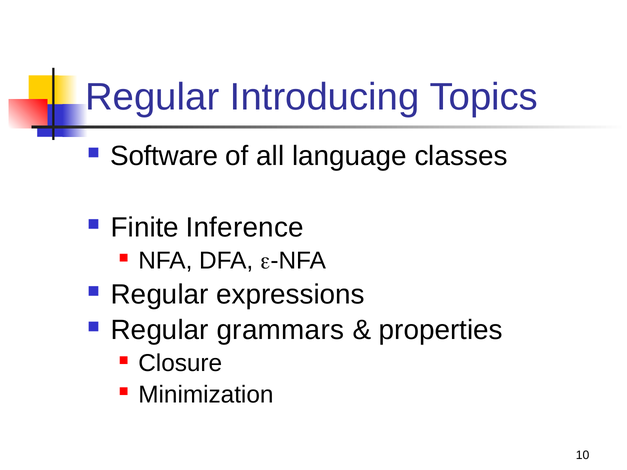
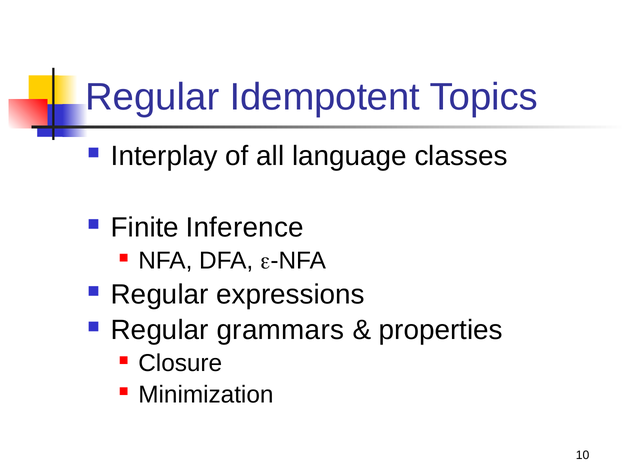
Introducing: Introducing -> Idempotent
Software: Software -> Interplay
